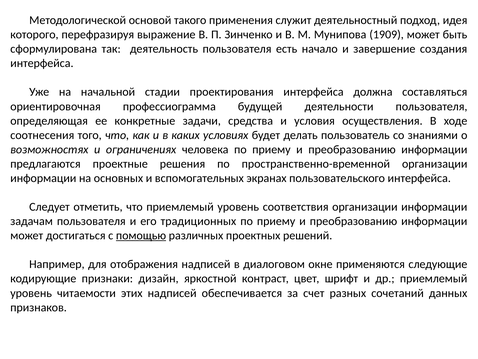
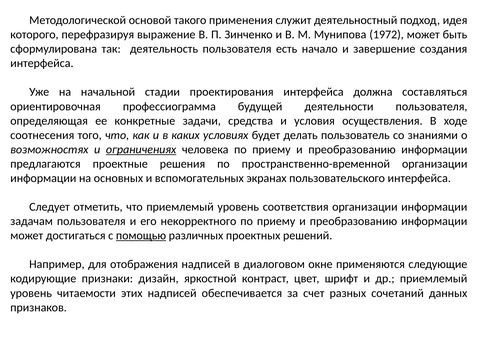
1909: 1909 -> 1972
ограничениях underline: none -> present
традиционных: традиционных -> некорректного
